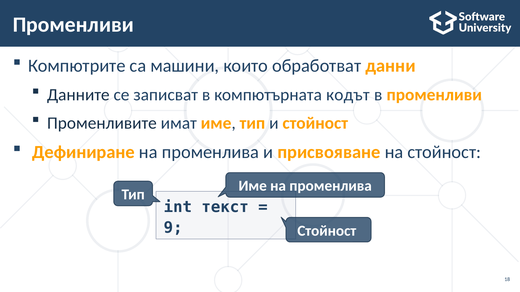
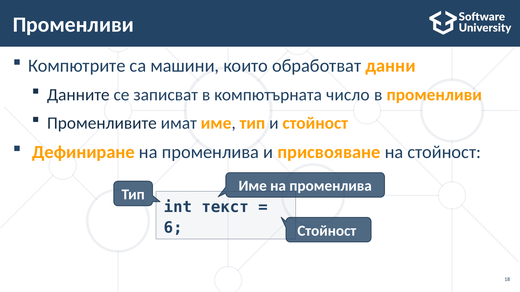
кодът: кодът -> число
9: 9 -> 6
